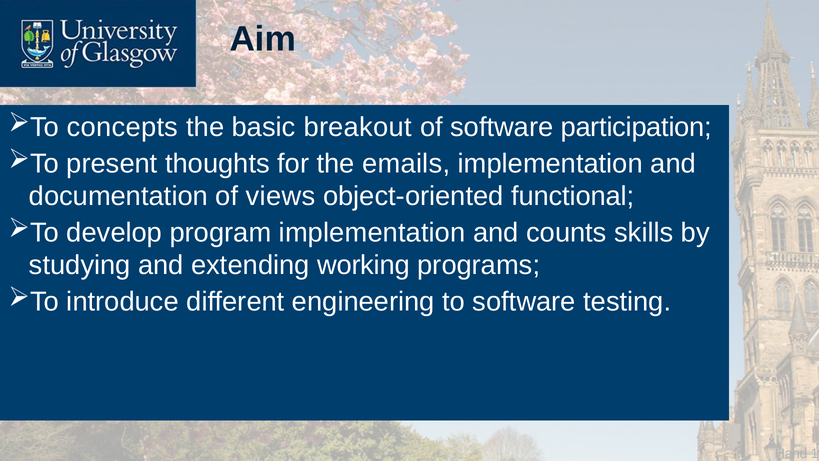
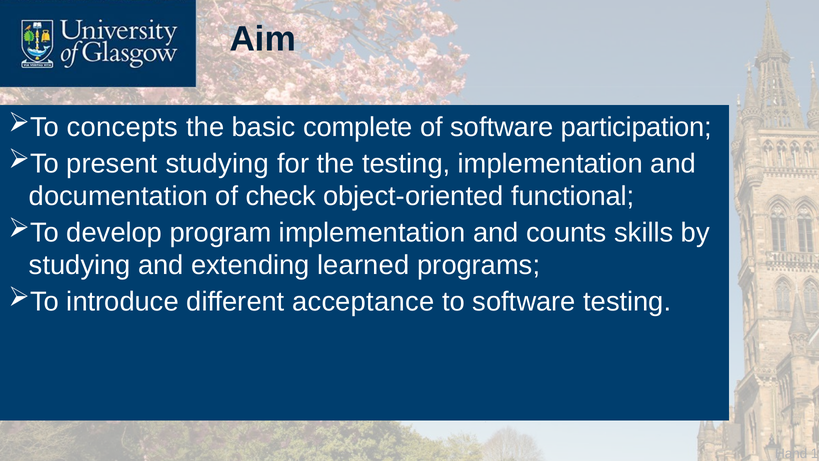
breakout: breakout -> complete
present thoughts: thoughts -> studying
the emails: emails -> testing
views: views -> check
working: working -> learned
engineering: engineering -> acceptance
